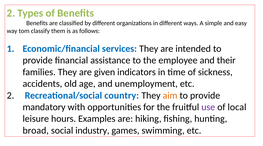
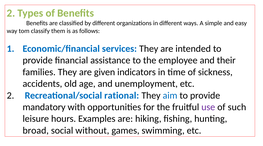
country: country -> rational
aim colour: orange -> blue
local: local -> such
industry: industry -> without
